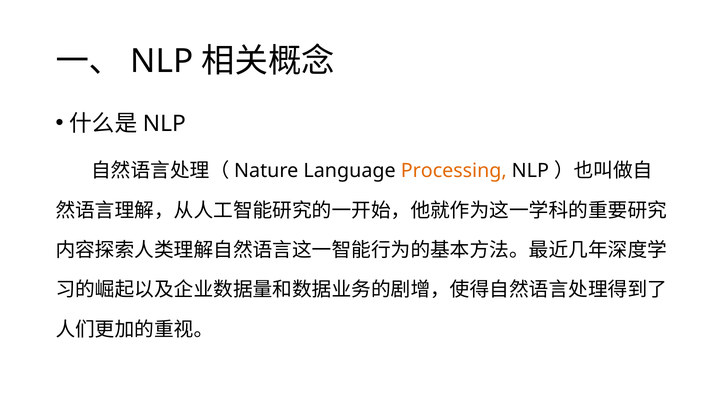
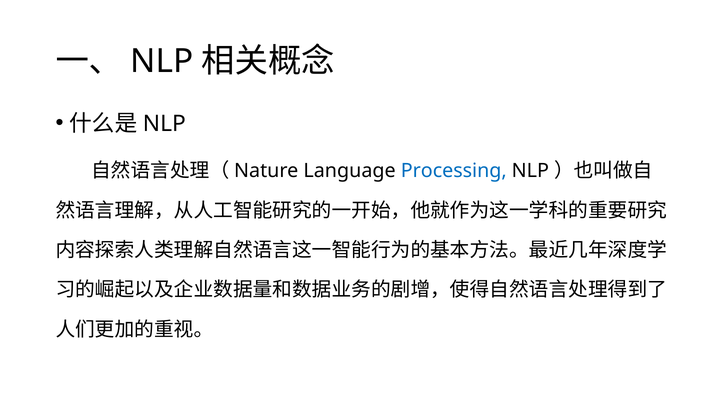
Processing colour: orange -> blue
